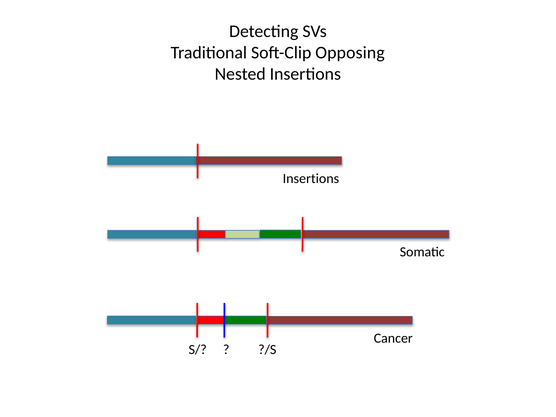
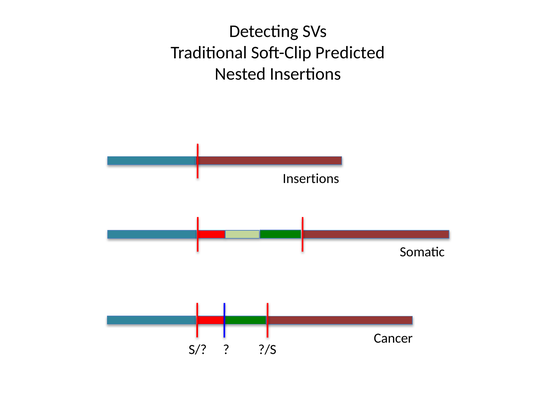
Opposing: Opposing -> Predicted
